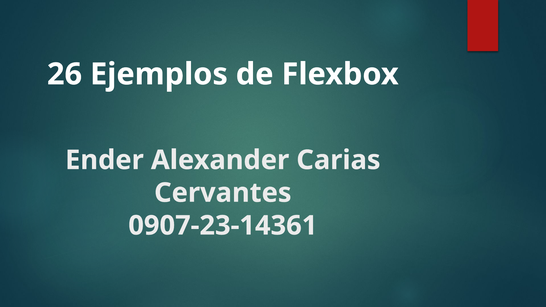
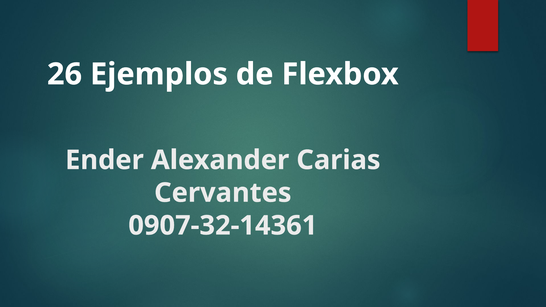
0907-23-14361: 0907-23-14361 -> 0907-32-14361
